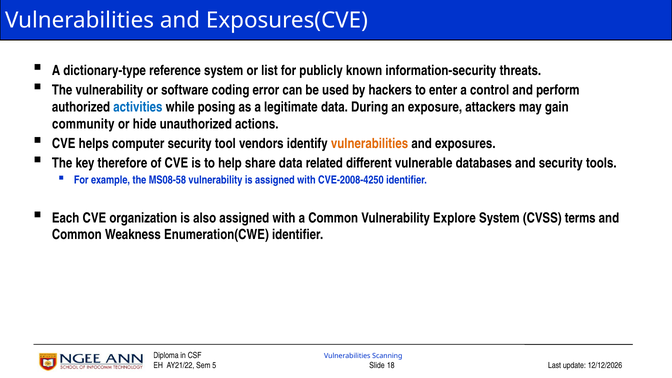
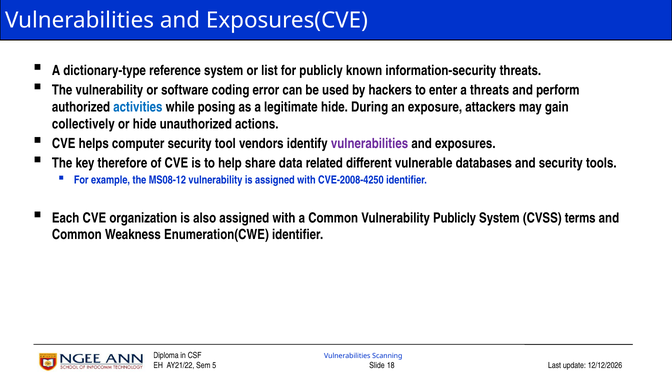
a control: control -> threats
legitimate data: data -> hide
community: community -> collectively
vulnerabilities at (370, 144) colour: orange -> purple
MS08-58: MS08-58 -> MS08-12
Vulnerability Explore: Explore -> Publicly
